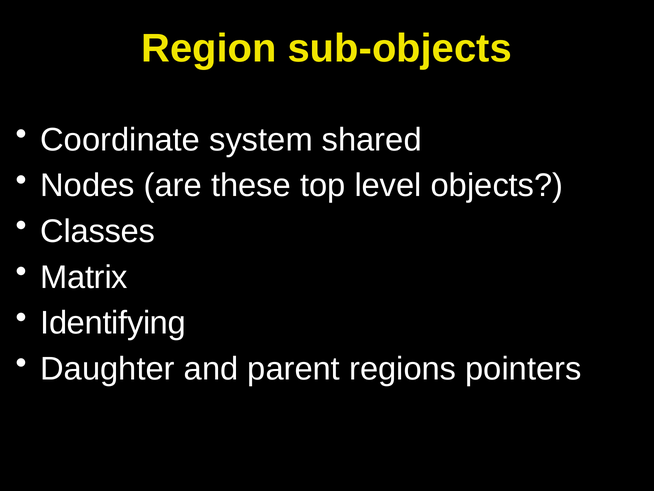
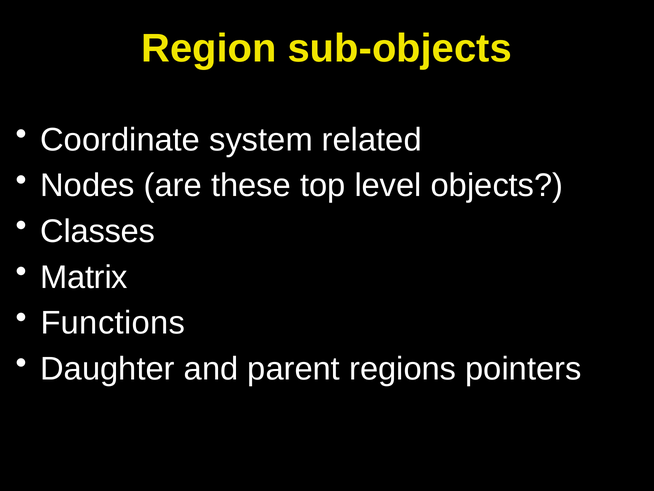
shared: shared -> related
Identifying: Identifying -> Functions
